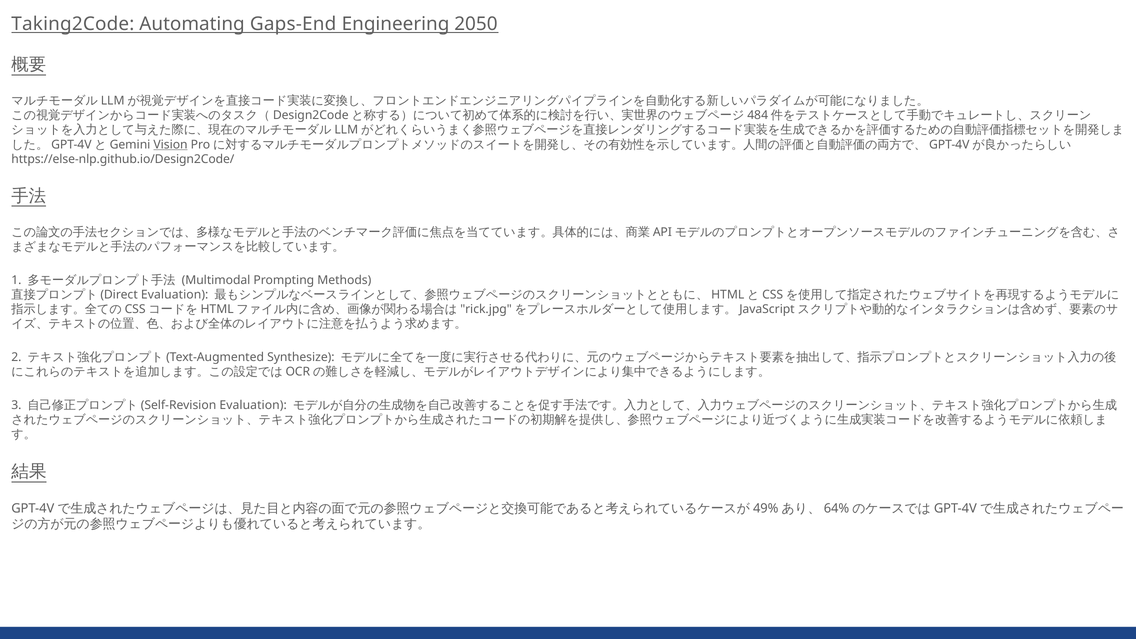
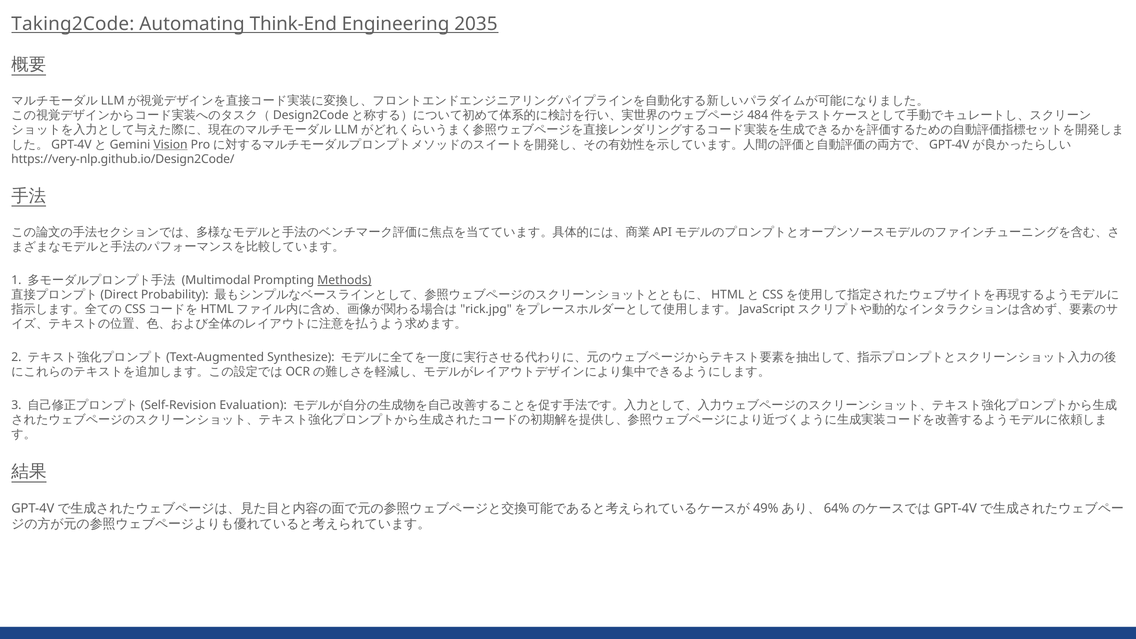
Gaps-End: Gaps-End -> Think-End
2050: 2050 -> 2035
https://else-nlp.github.io/Design2Code/: https://else-nlp.github.io/Design2Code/ -> https://very-nlp.github.io/Design2Code/
Methods underline: none -> present
Evaluation at (175, 295): Evaluation -> Probability
